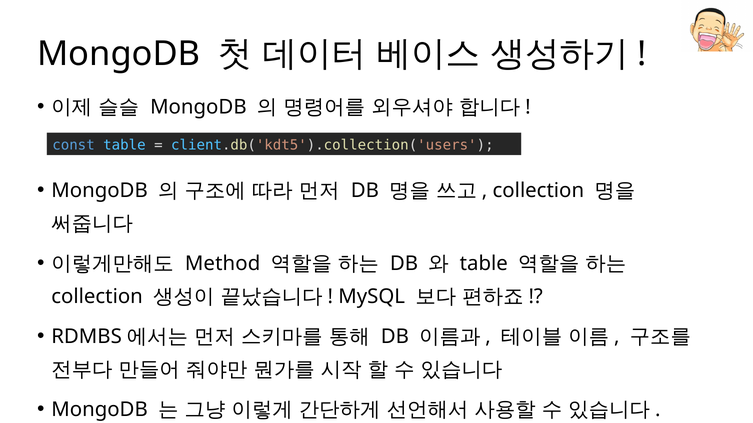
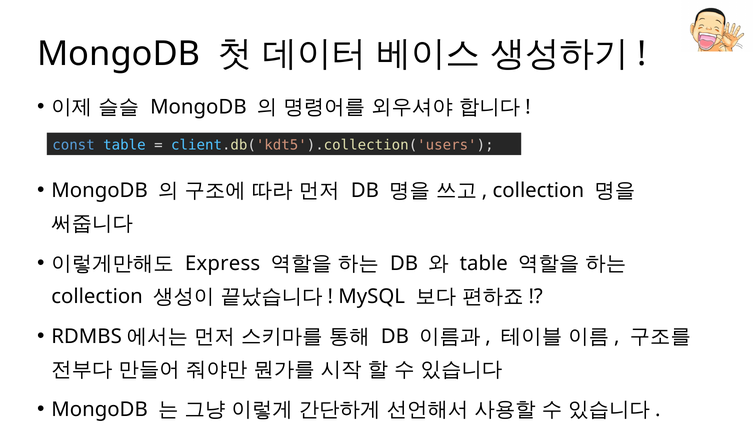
Method: Method -> Express
